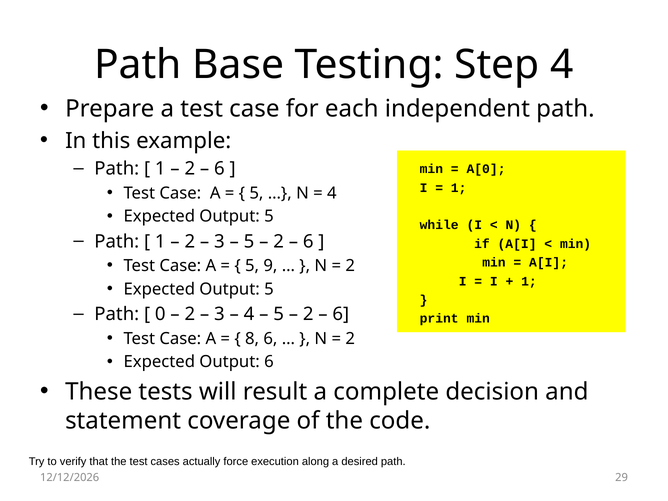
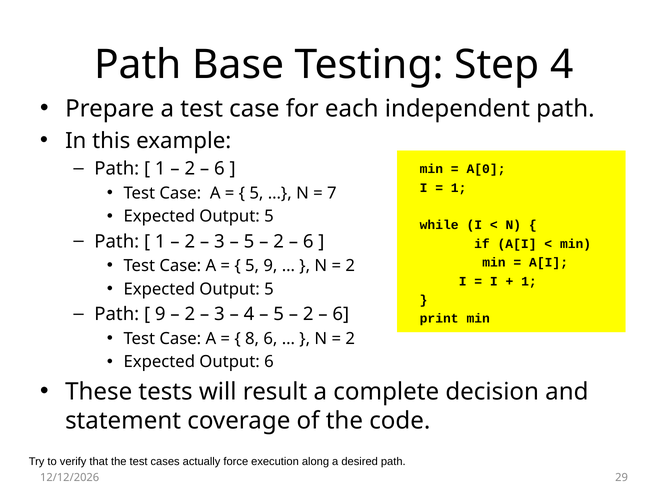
4 at (332, 193): 4 -> 7
0 at (160, 314): 0 -> 9
